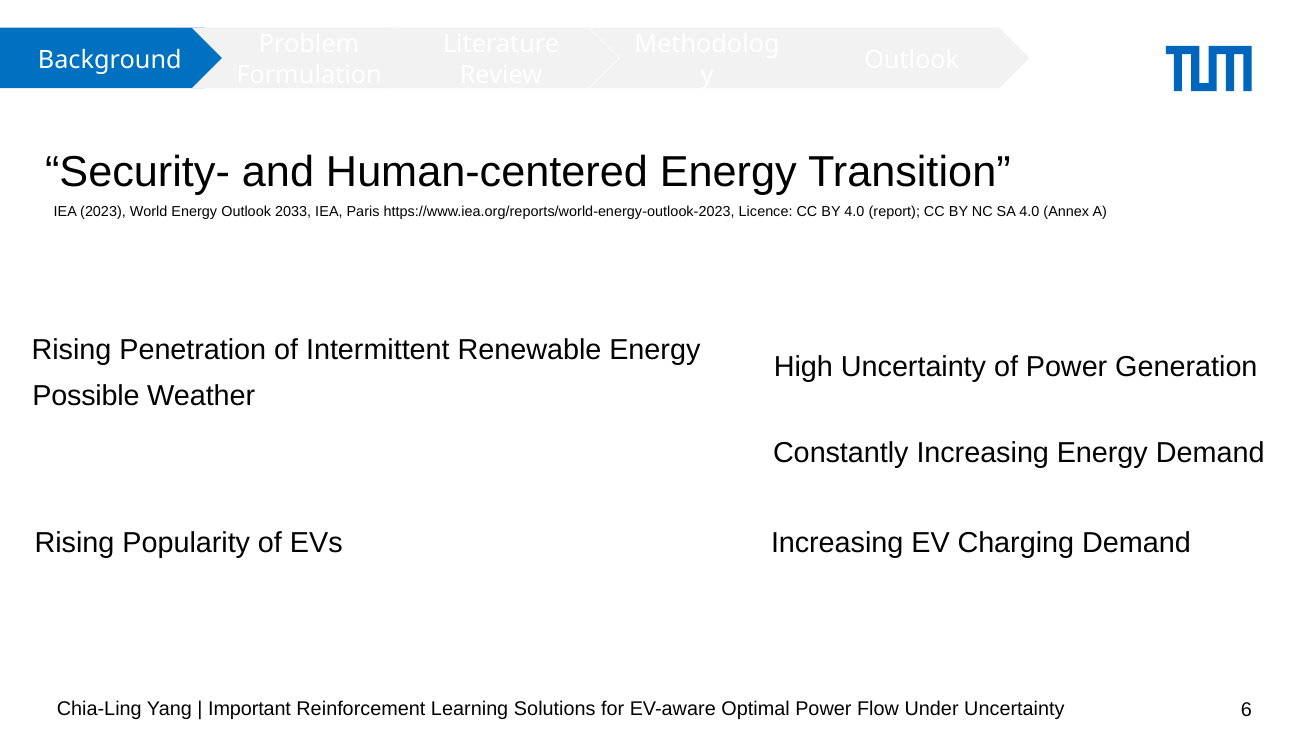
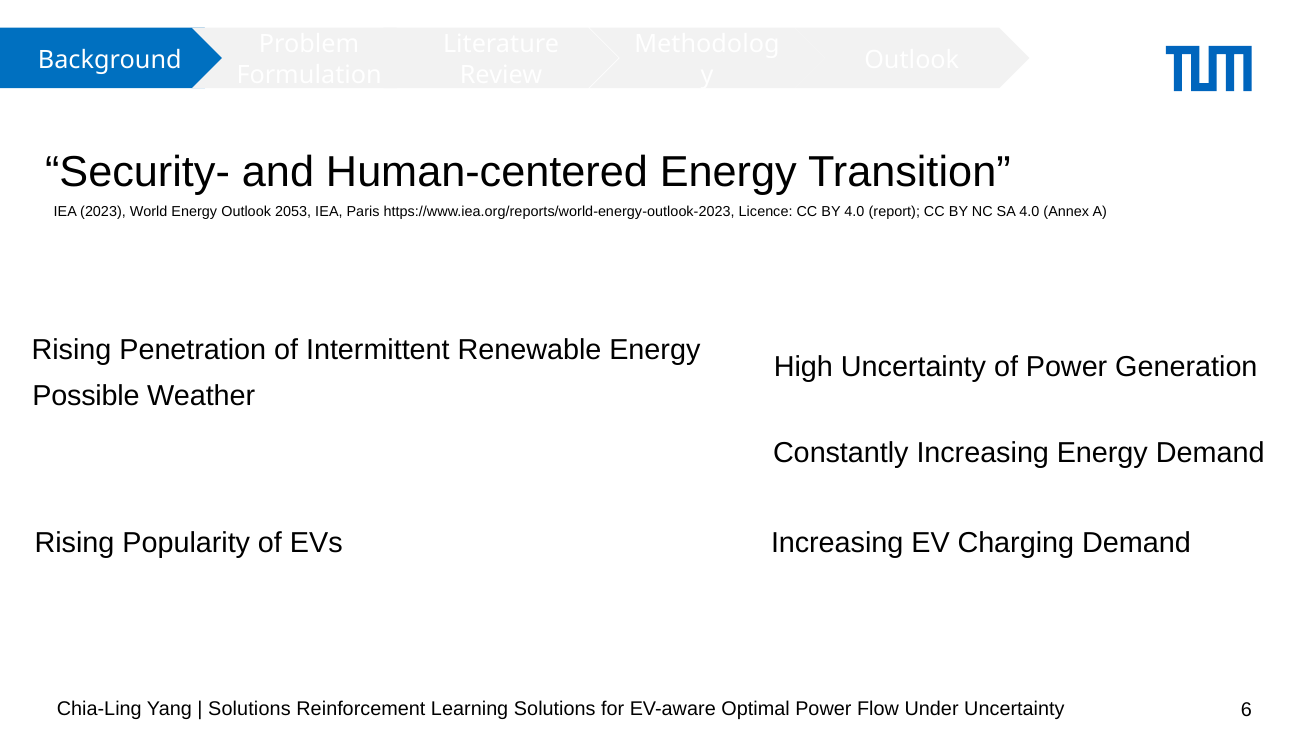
2033: 2033 -> 2053
Important at (250, 708): Important -> Solutions
